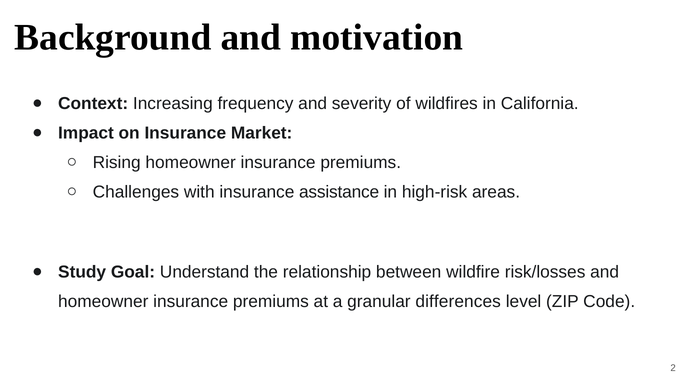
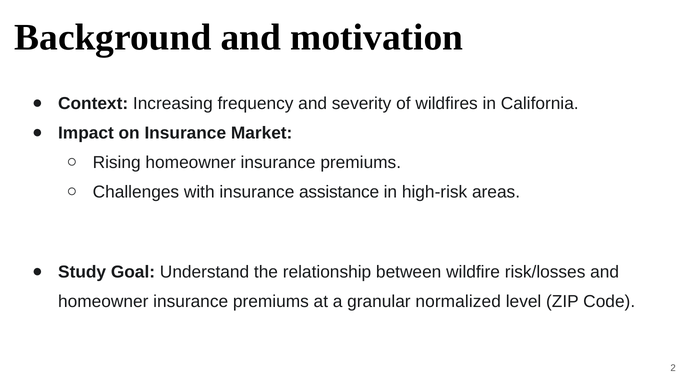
differences: differences -> normalized
